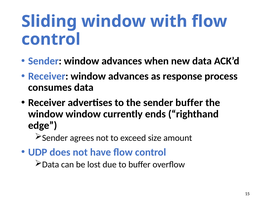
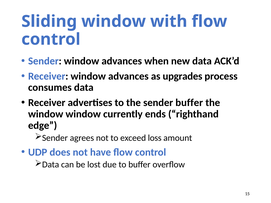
response: response -> upgrades
size: size -> loss
